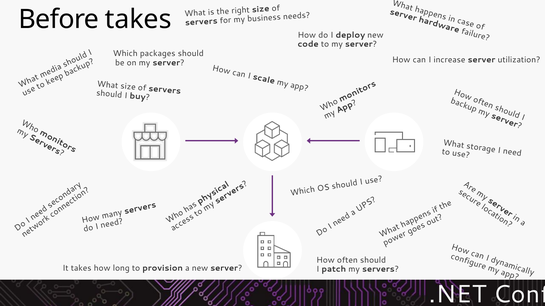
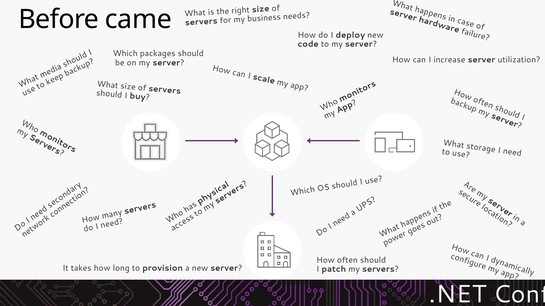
Before takes: takes -> came
